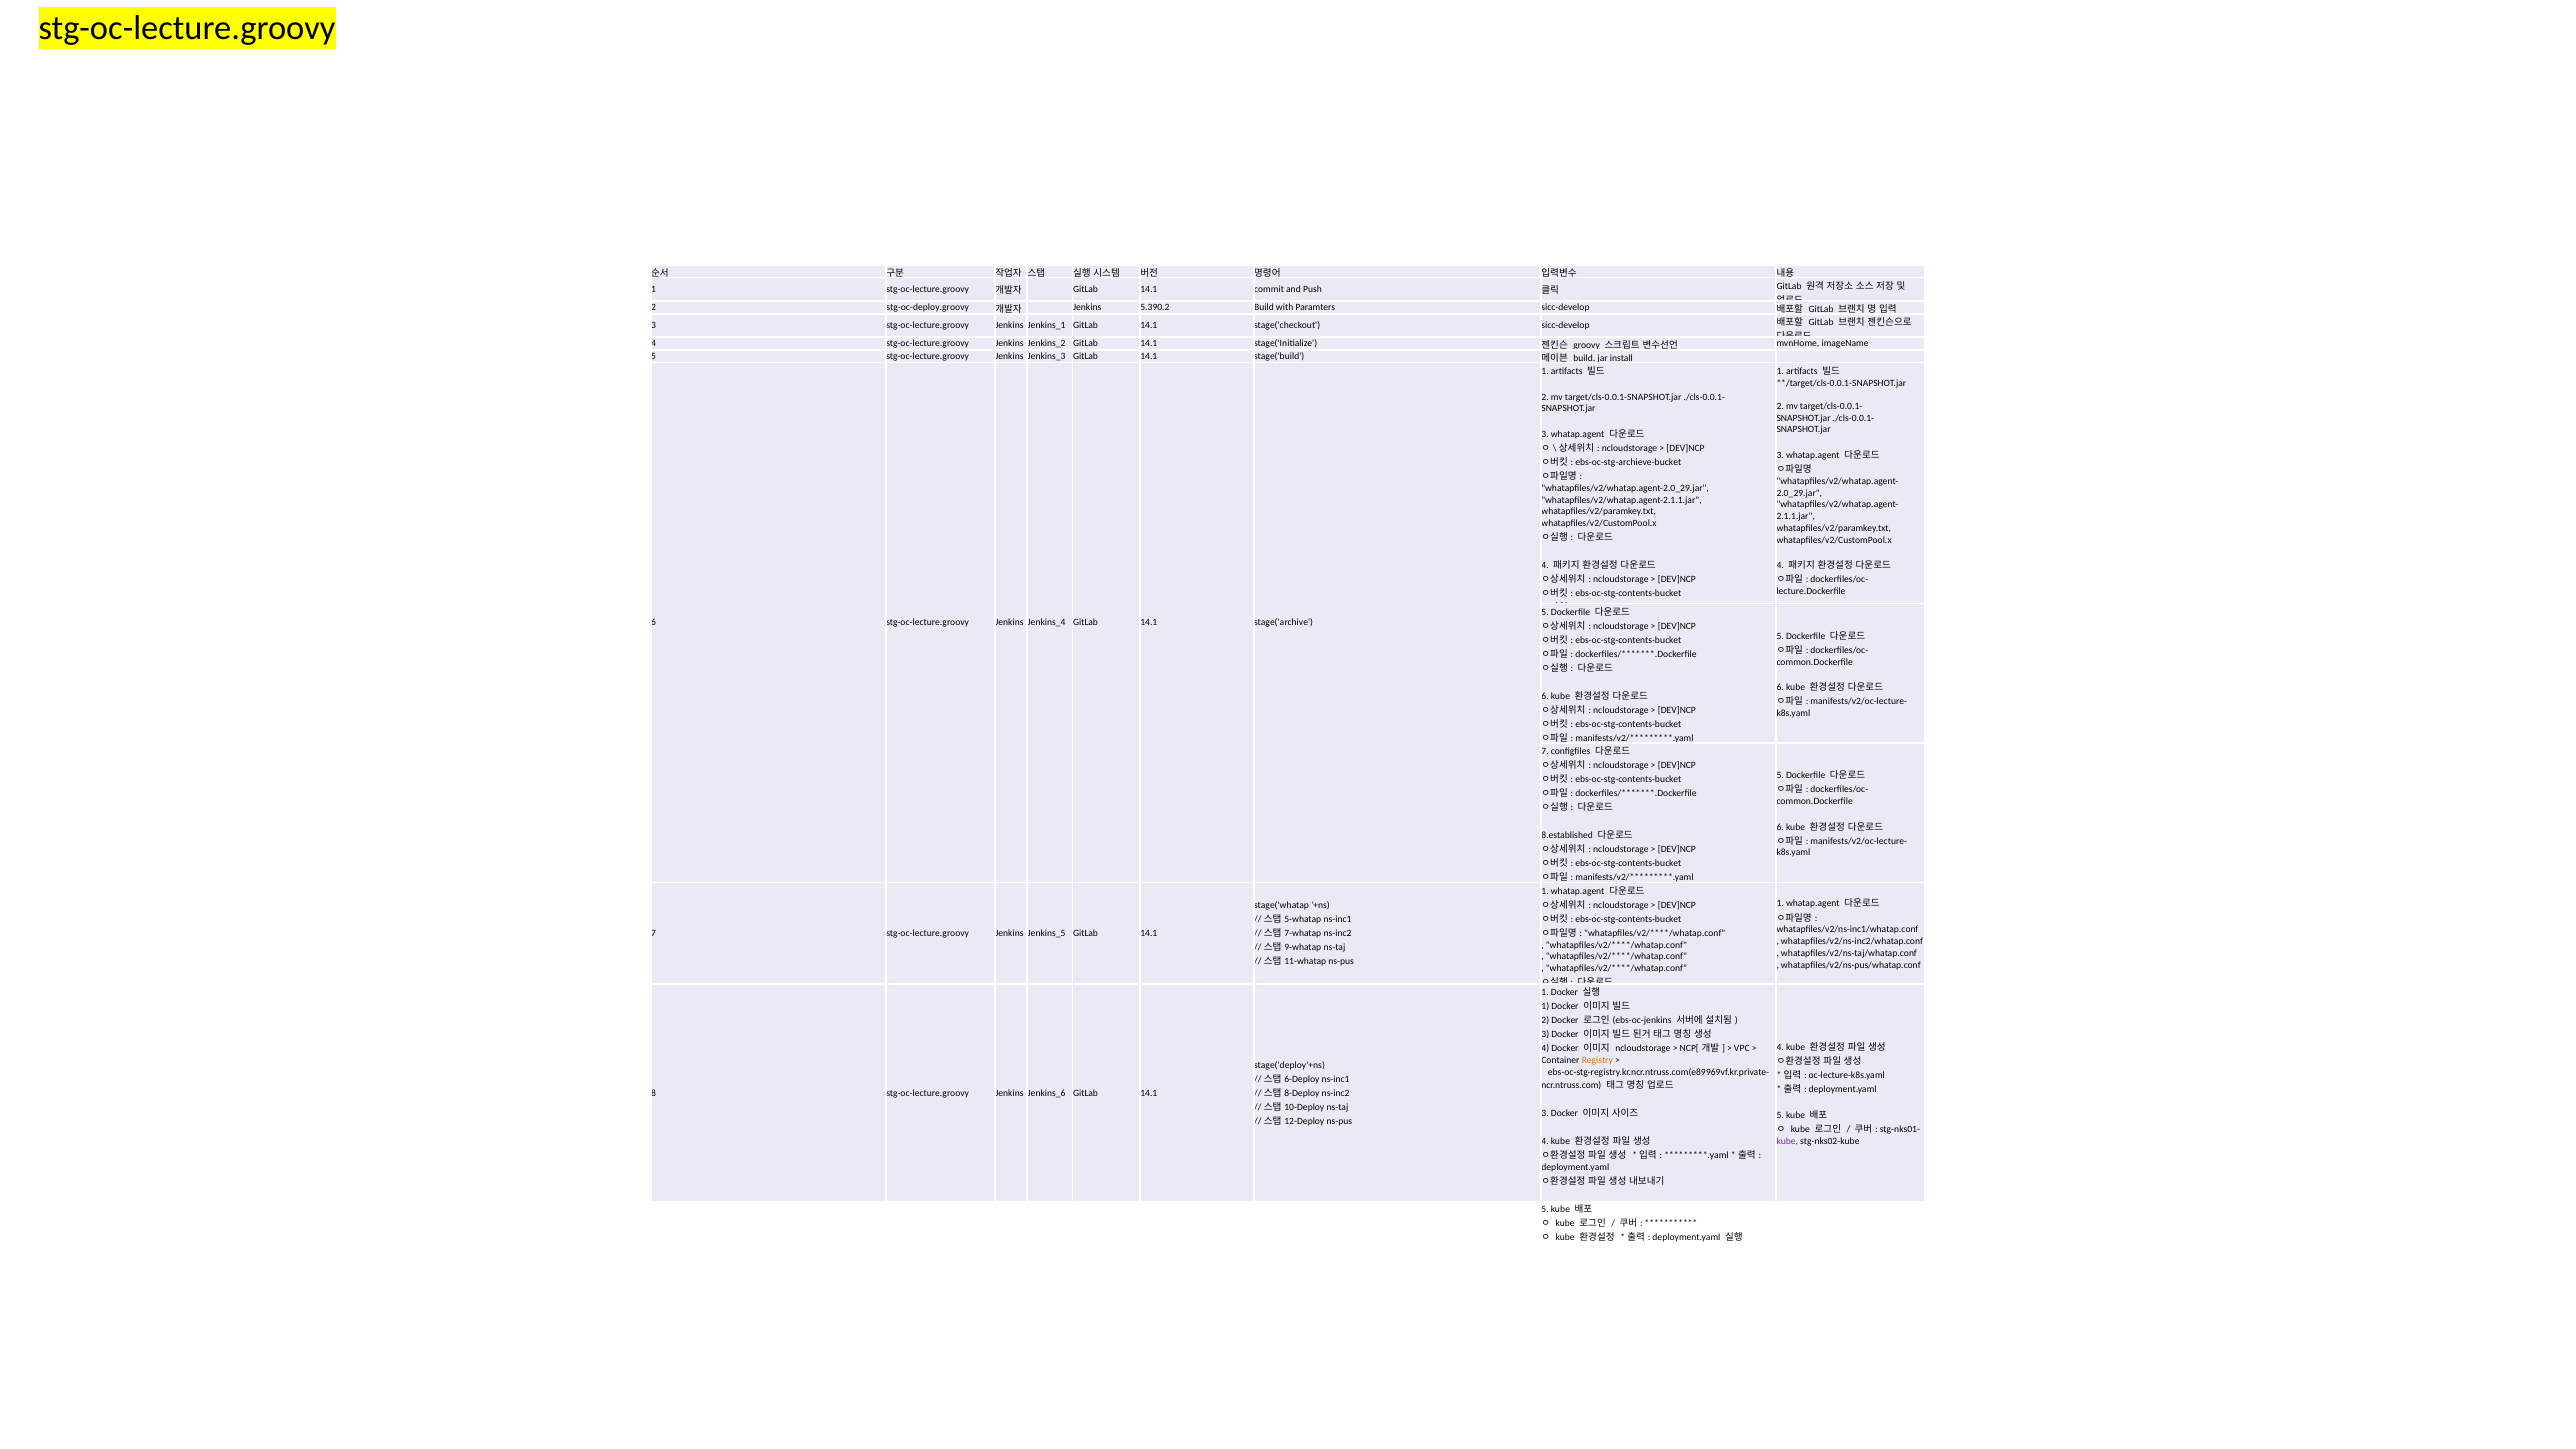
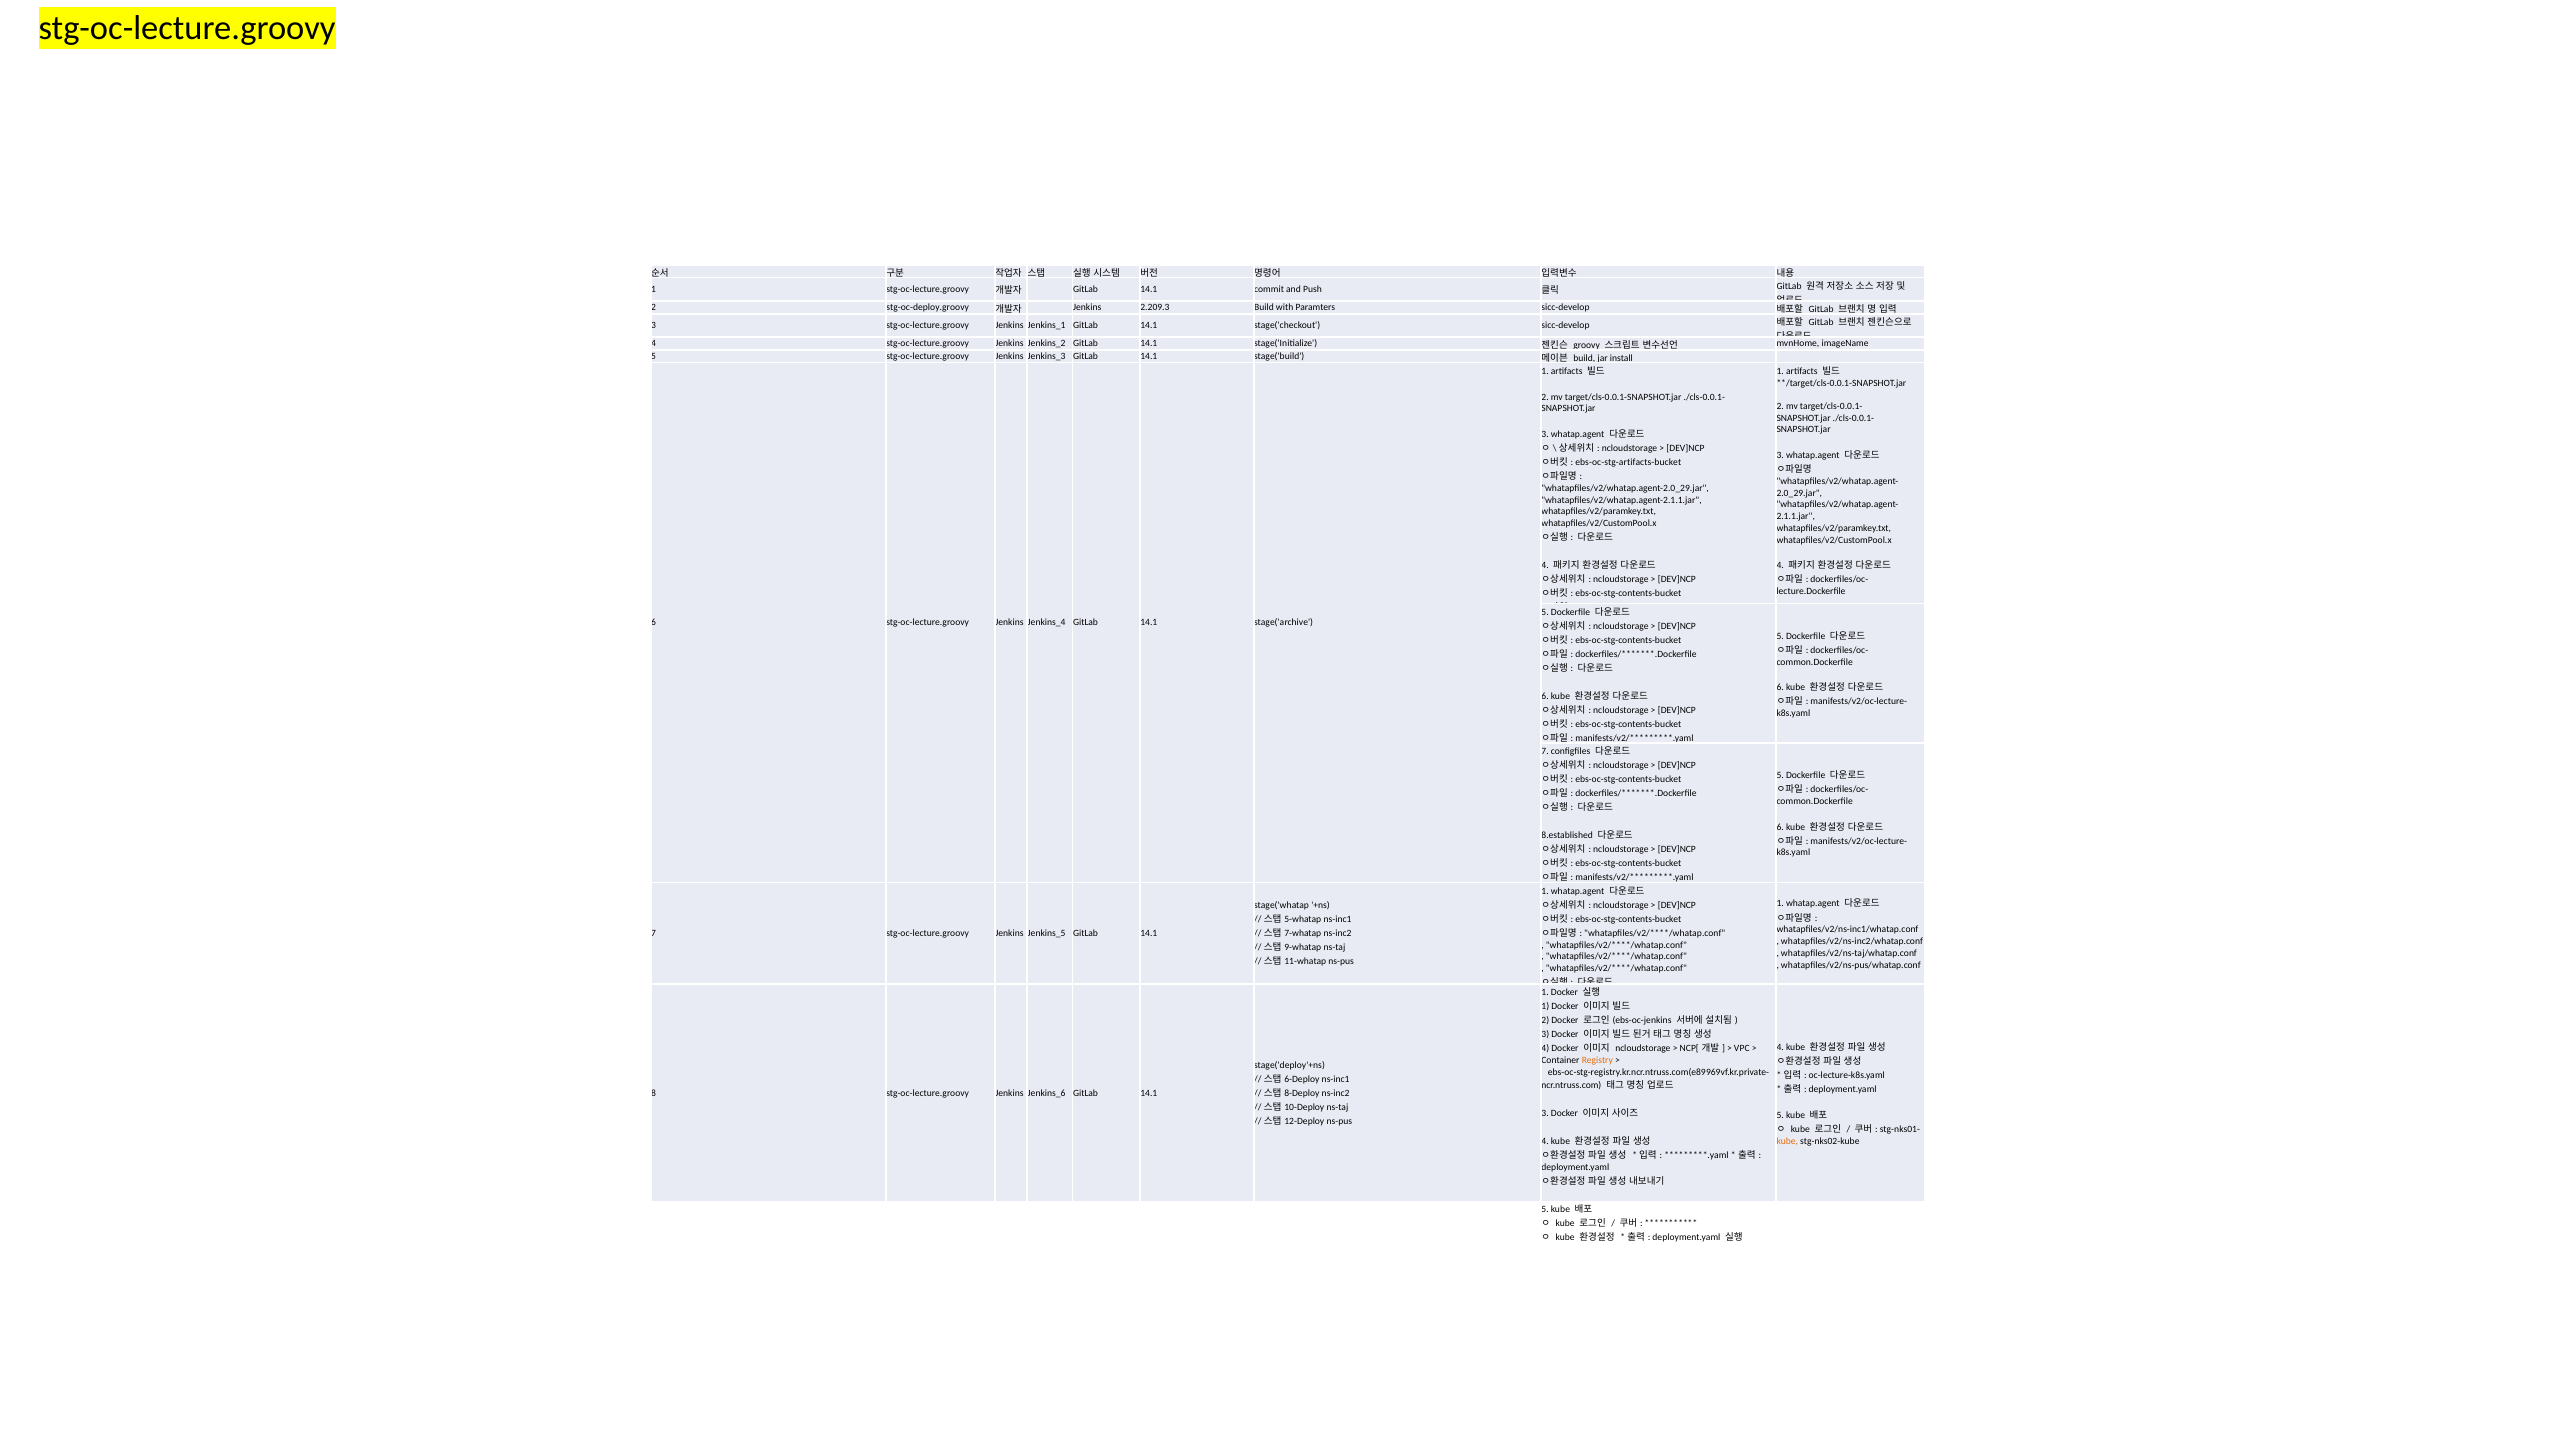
5.390.2: 5.390.2 -> 2.209.3
ebs-oc-stg-archieve-bucket: ebs-oc-stg-archieve-bucket -> ebs-oc-stg-artifacts-bucket
kube at (1787, 1141) colour: purple -> orange
